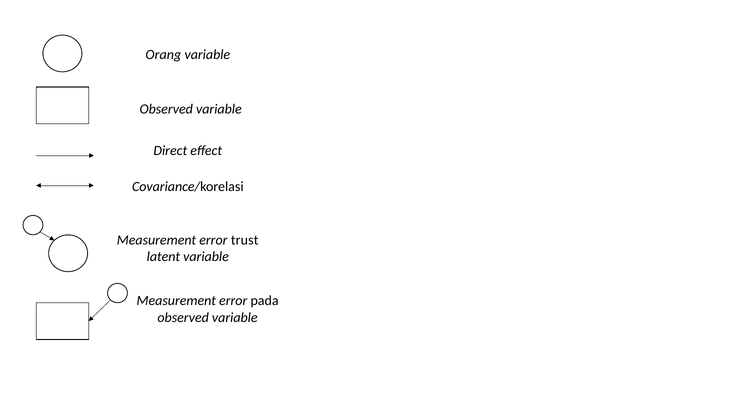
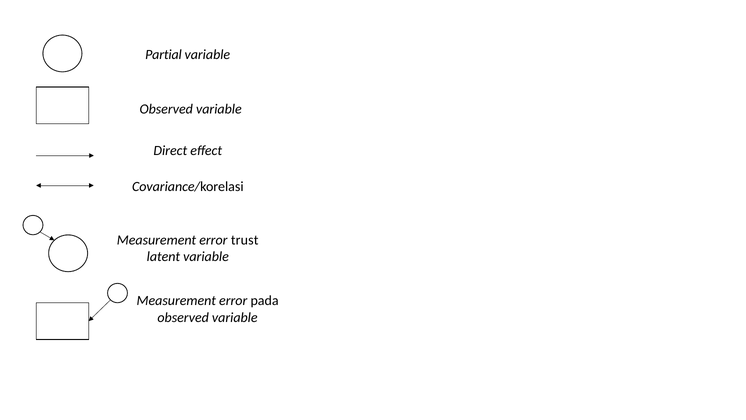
Orang: Orang -> Partial
